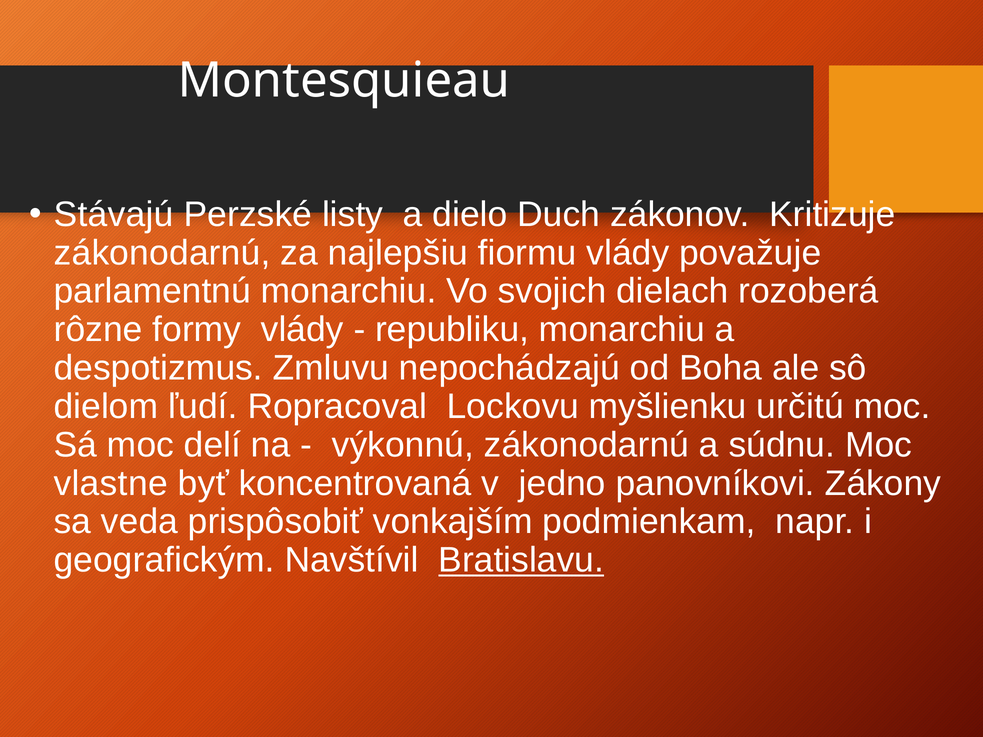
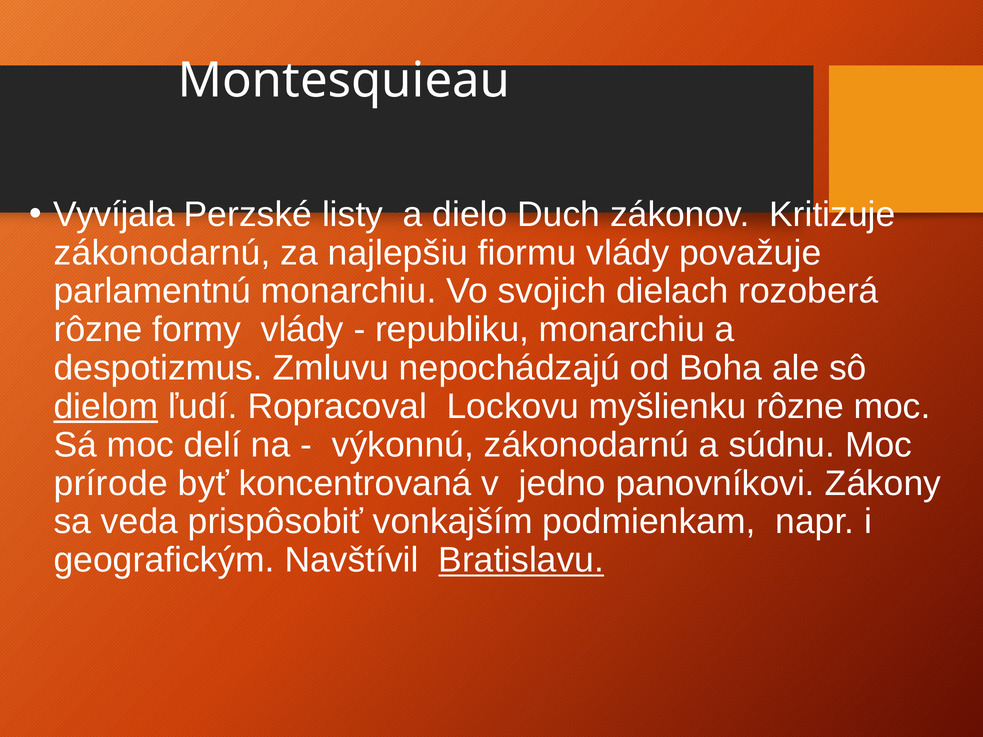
Stávajú: Stávajú -> Vyvíjala
dielom underline: none -> present
myšlienku určitú: určitú -> rôzne
vlastne: vlastne -> prírode
